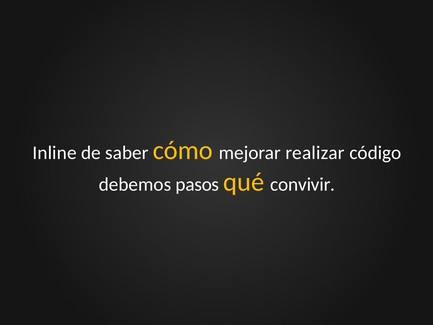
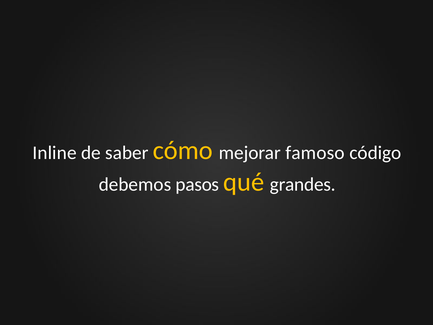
realizar: realizar -> famoso
convivir: convivir -> grandes
